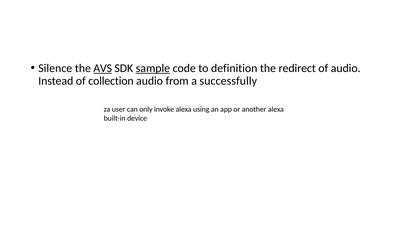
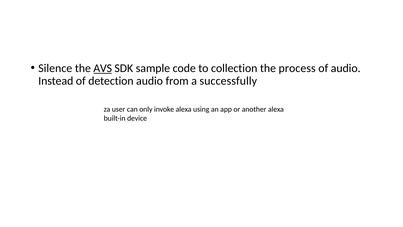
sample underline: present -> none
definition: definition -> collection
redirect: redirect -> process
collection: collection -> detection
